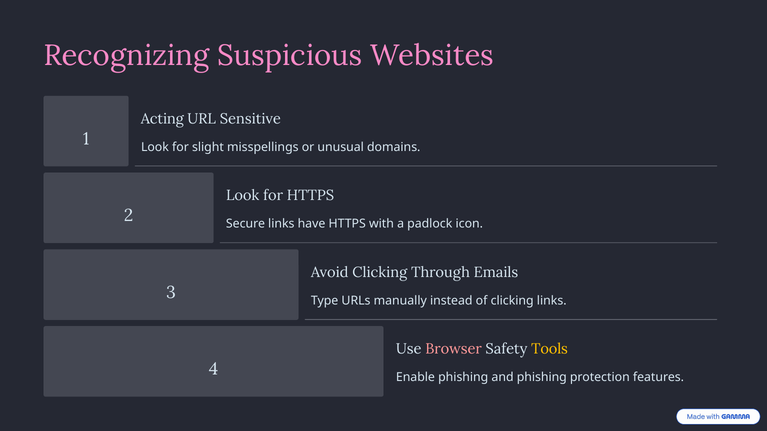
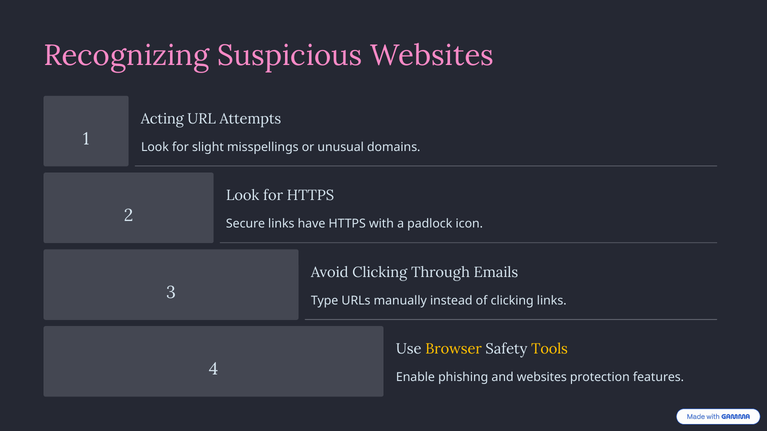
Sensitive: Sensitive -> Attempts
Browser colour: pink -> yellow
and phishing: phishing -> websites
